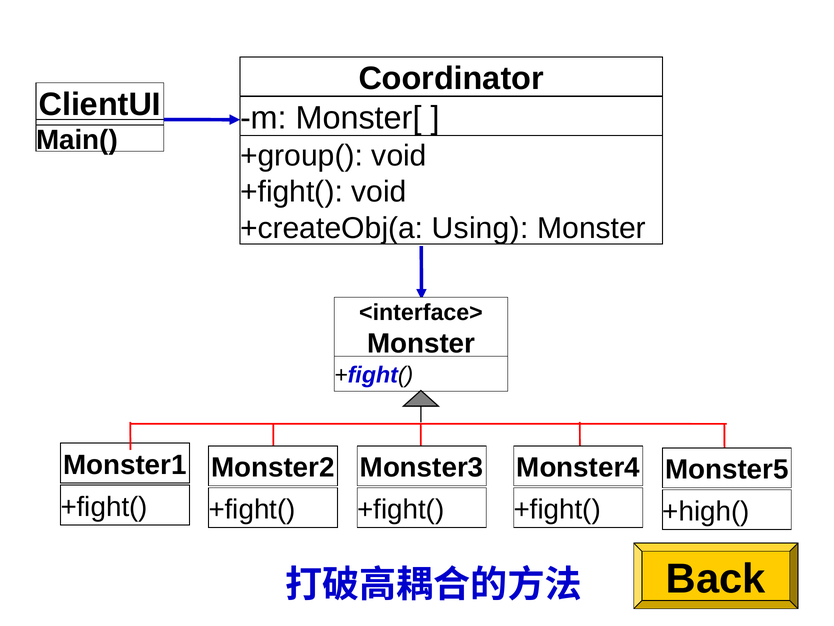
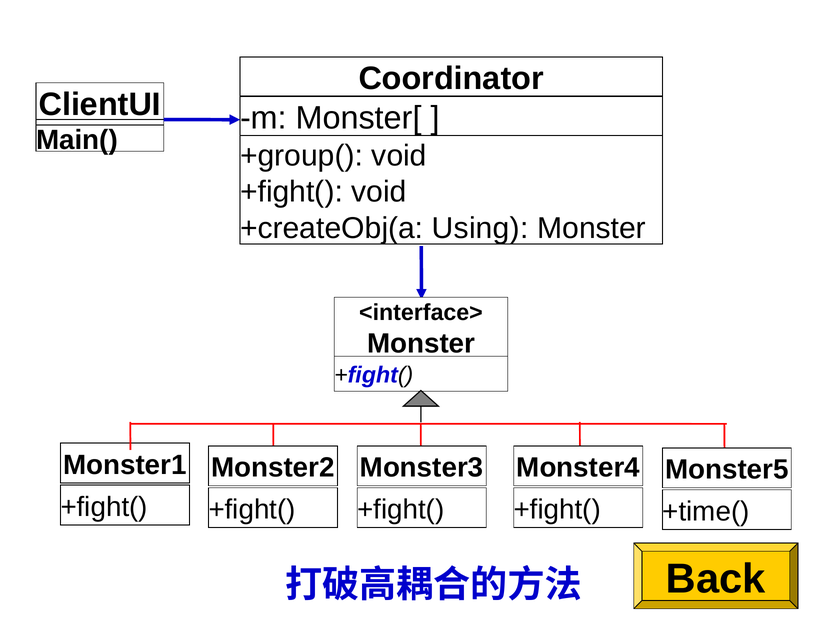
+high(: +high( -> +time(
